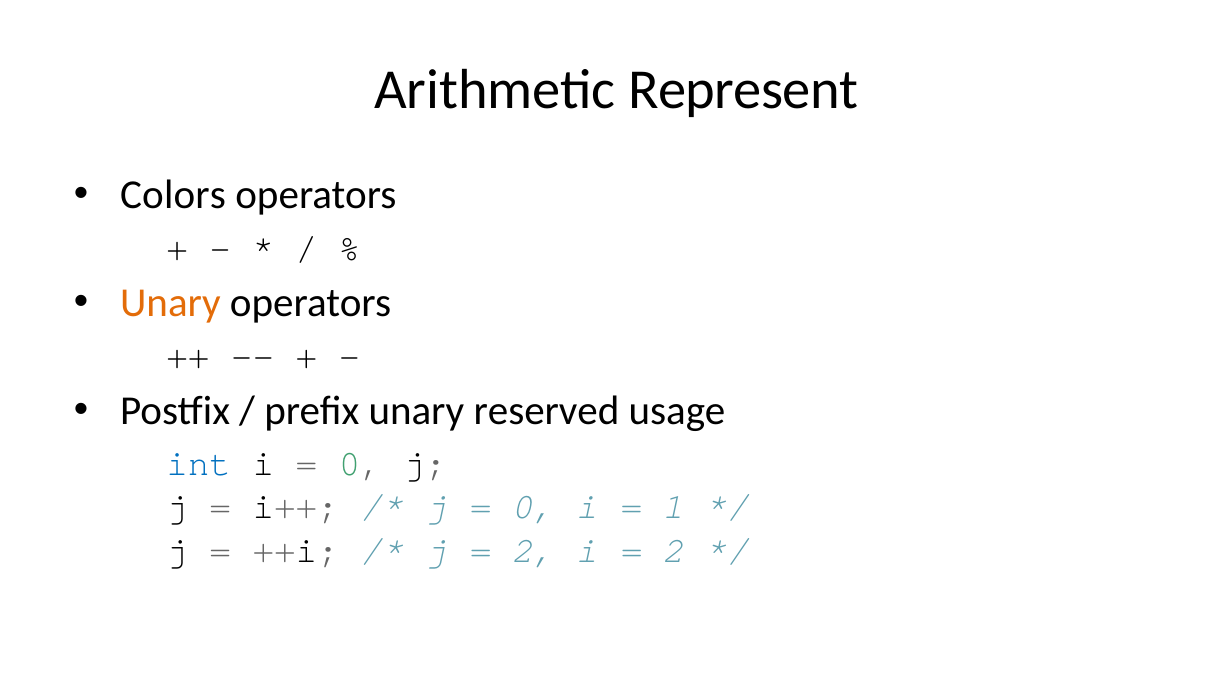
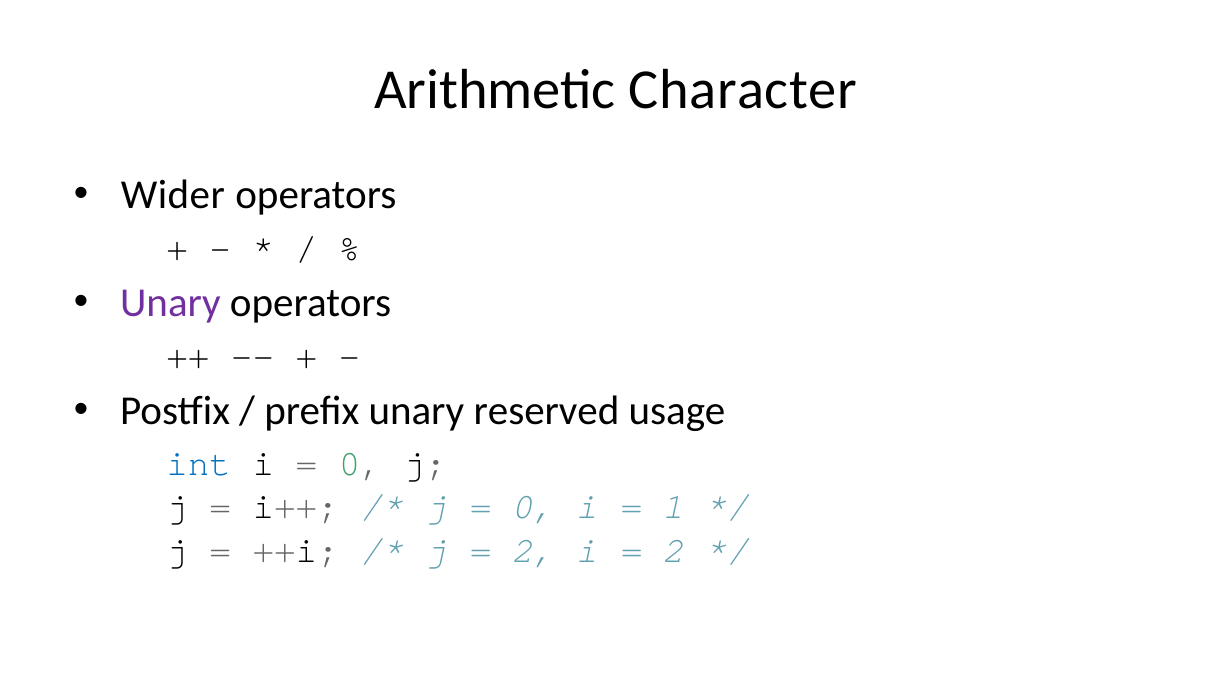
Represent: Represent -> Character
Colors: Colors -> Wider
Unary at (170, 303) colour: orange -> purple
